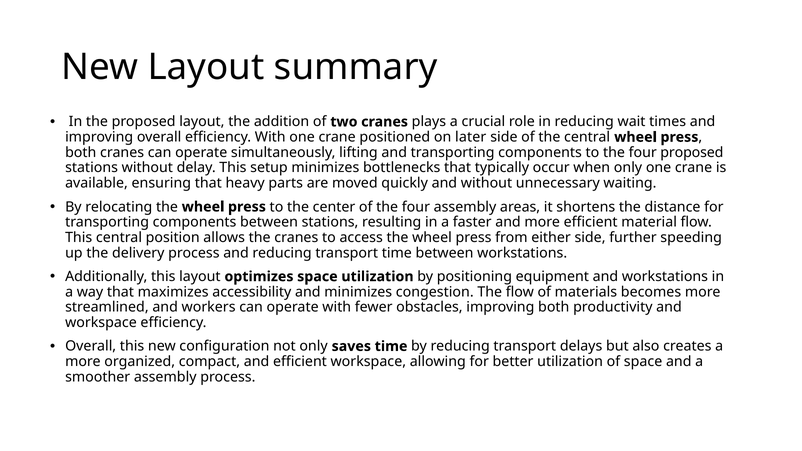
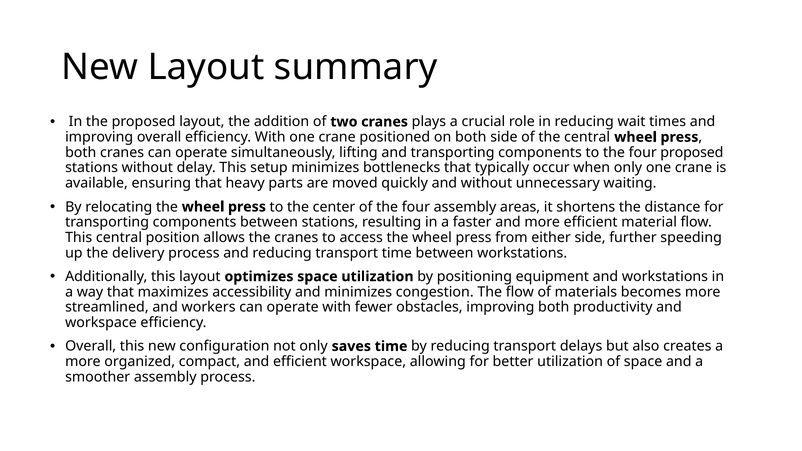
on later: later -> both
